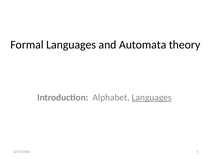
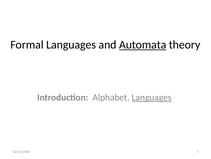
Automata underline: none -> present
